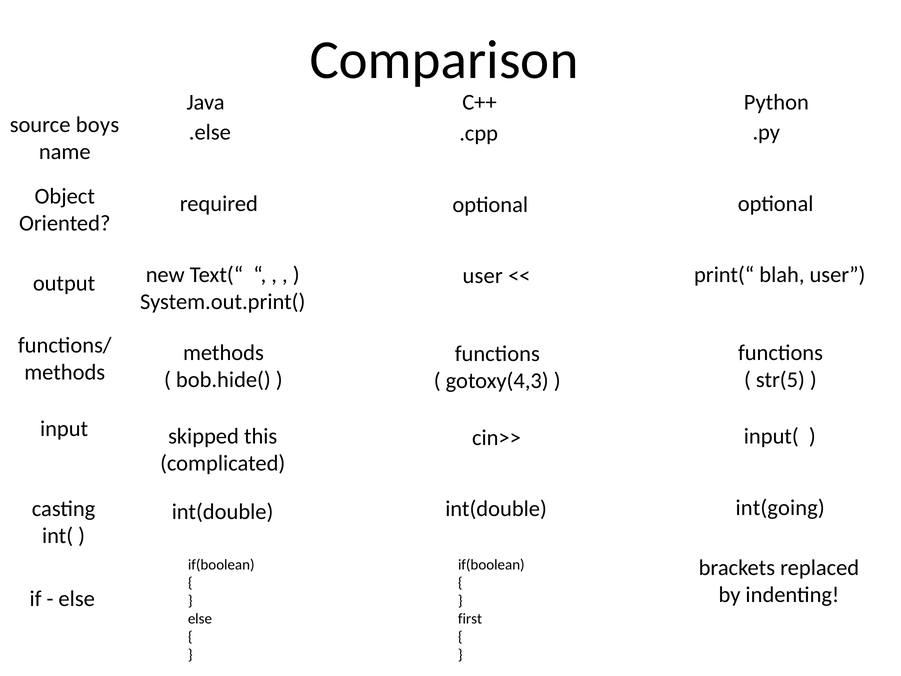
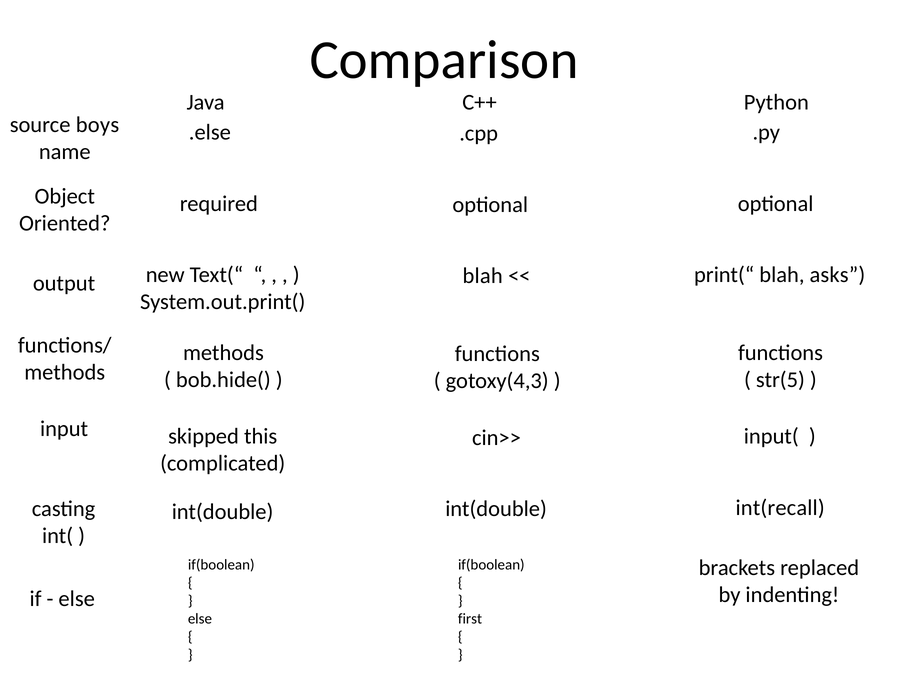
user at (483, 276): user -> blah
blah user: user -> asks
int(going: int(going -> int(recall
